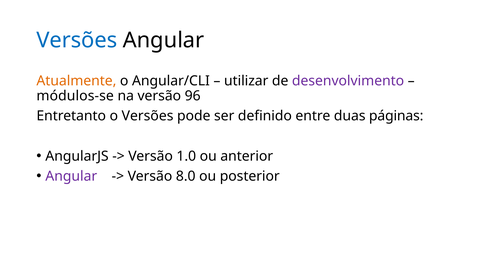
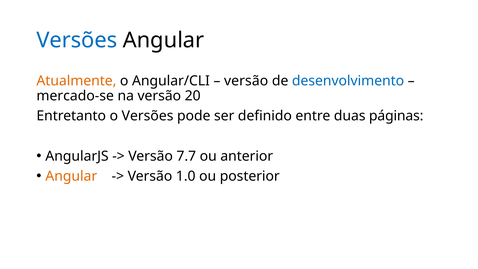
utilizar at (246, 81): utilizar -> versão
desenvolvimento colour: purple -> blue
módulos-se: módulos-se -> mercado-se
96: 96 -> 20
1.0: 1.0 -> 7.7
Angular at (71, 176) colour: purple -> orange
8.0: 8.0 -> 1.0
